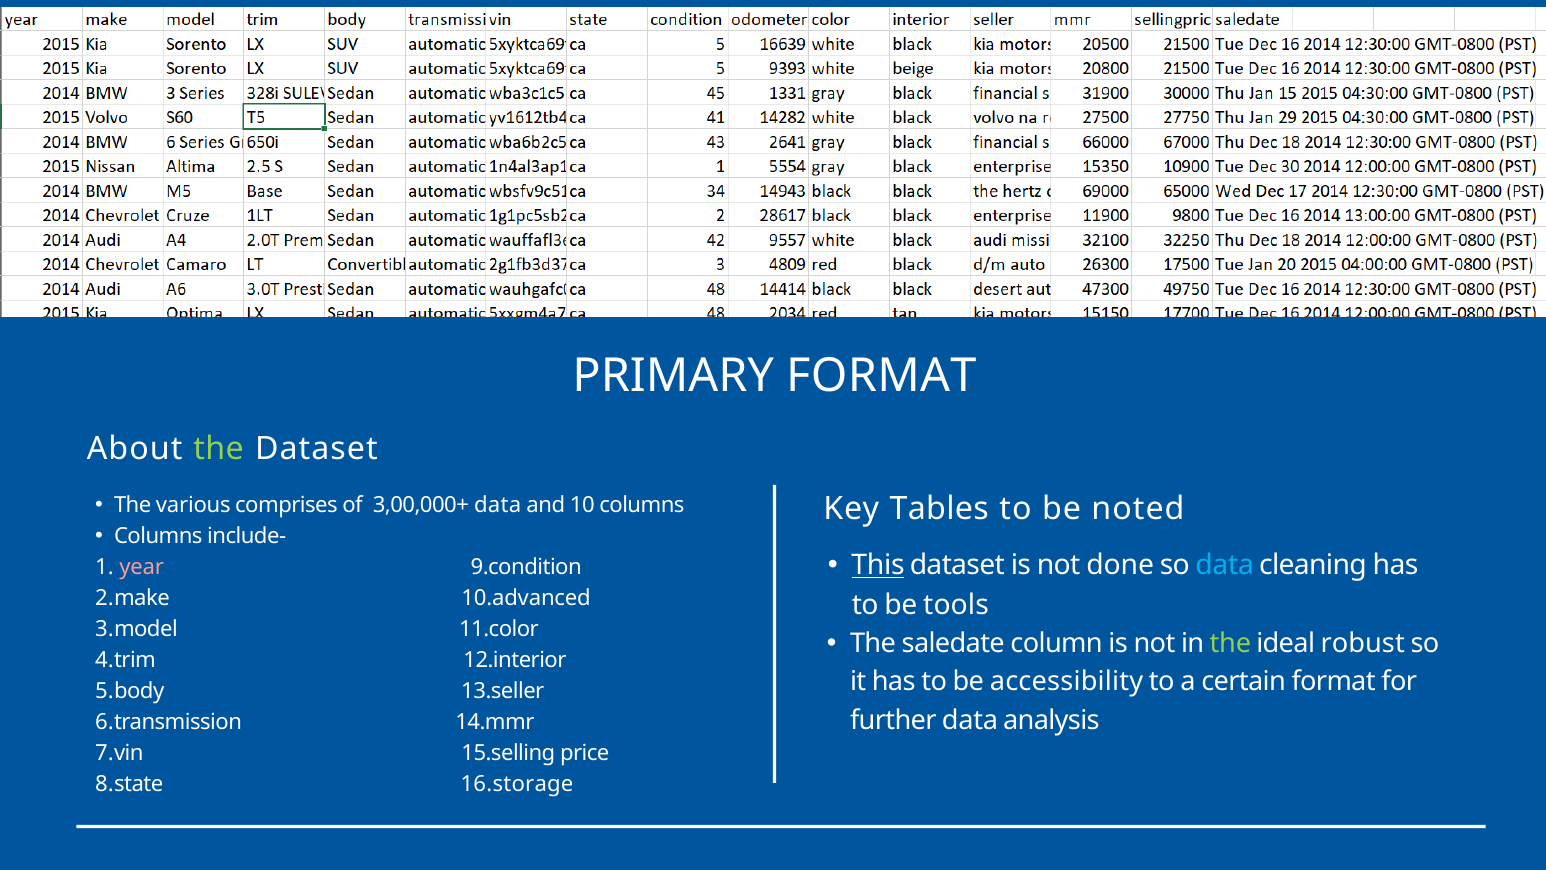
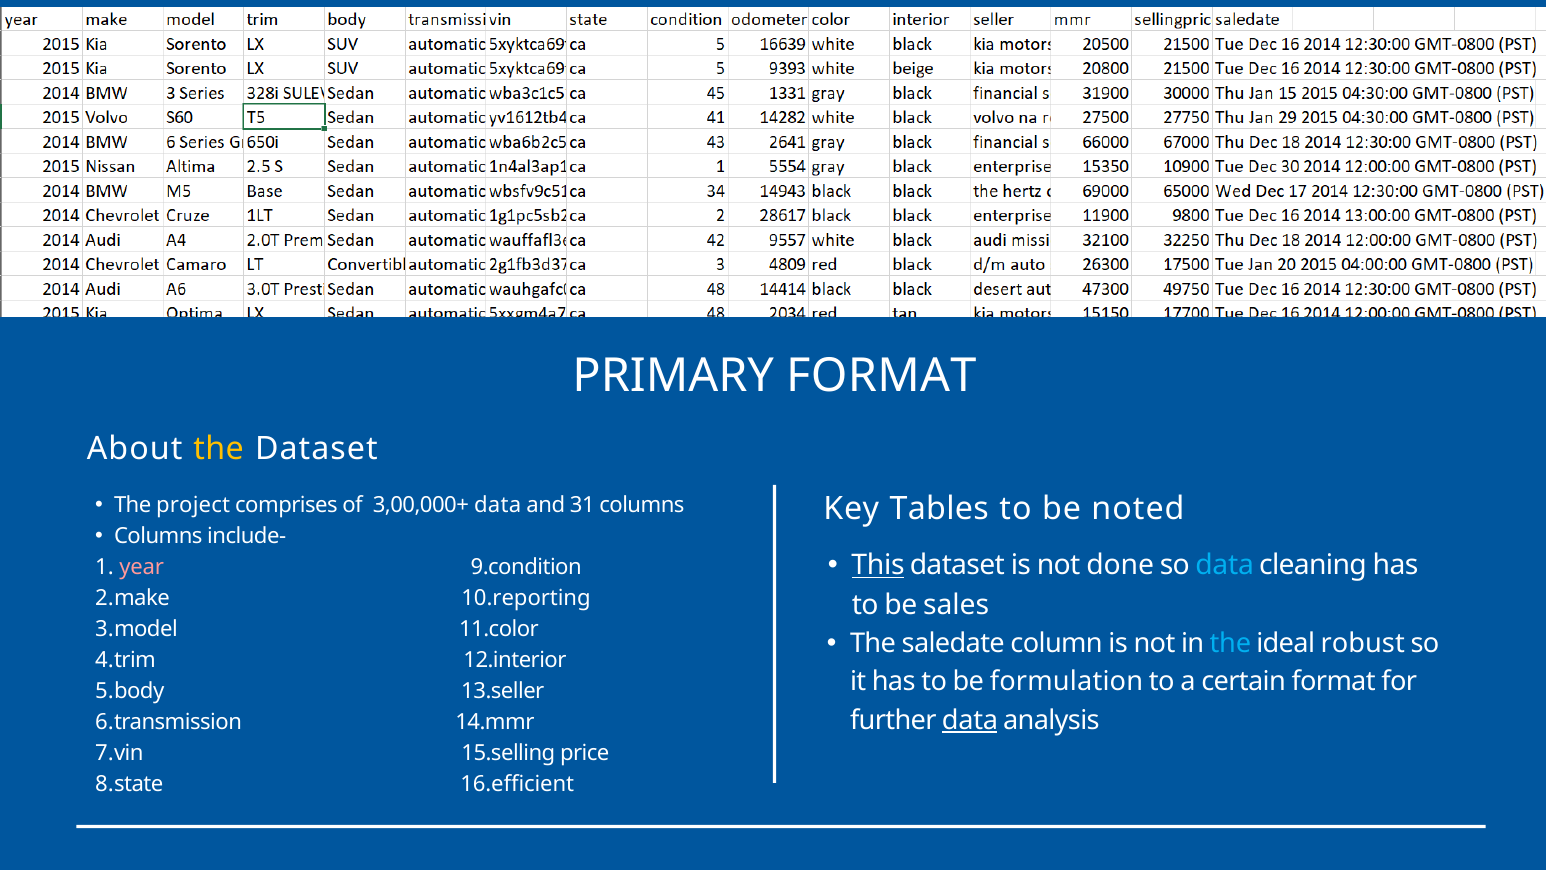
the at (219, 449) colour: light green -> yellow
various: various -> project
10: 10 -> 31
10.advanced: 10.advanced -> 10.reporting
tools: tools -> sales
the at (1230, 643) colour: light green -> light blue
accessibility: accessibility -> formulation
data at (970, 720) underline: none -> present
16.storage: 16.storage -> 16.efficient
